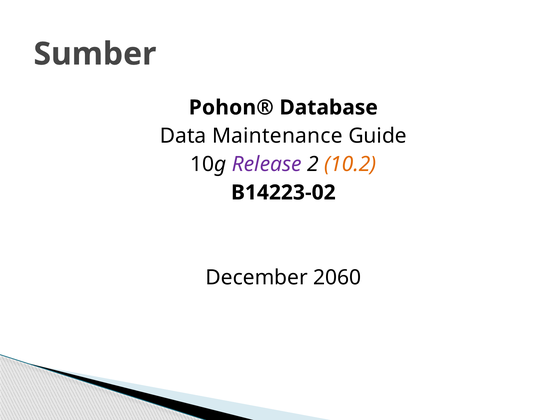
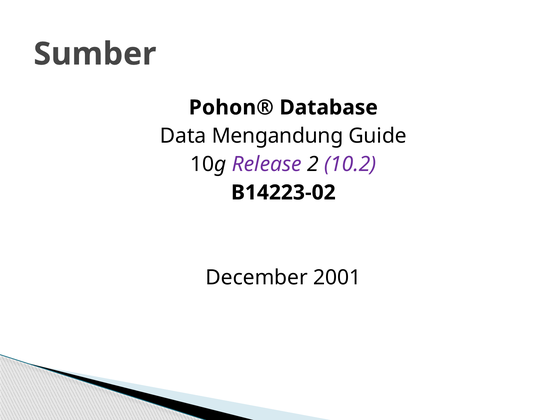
Maintenance: Maintenance -> Mengandung
10.2 colour: orange -> purple
2060: 2060 -> 2001
